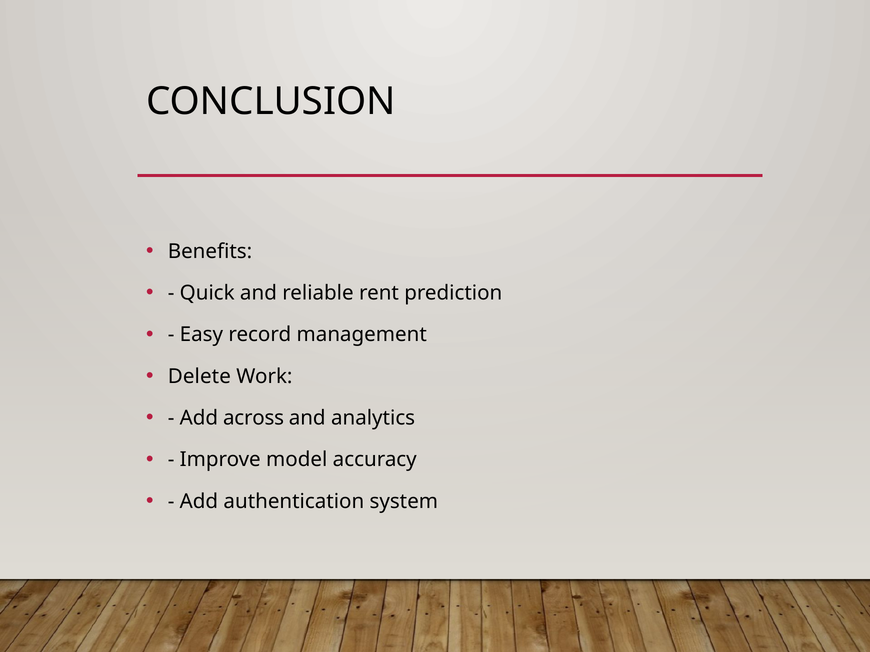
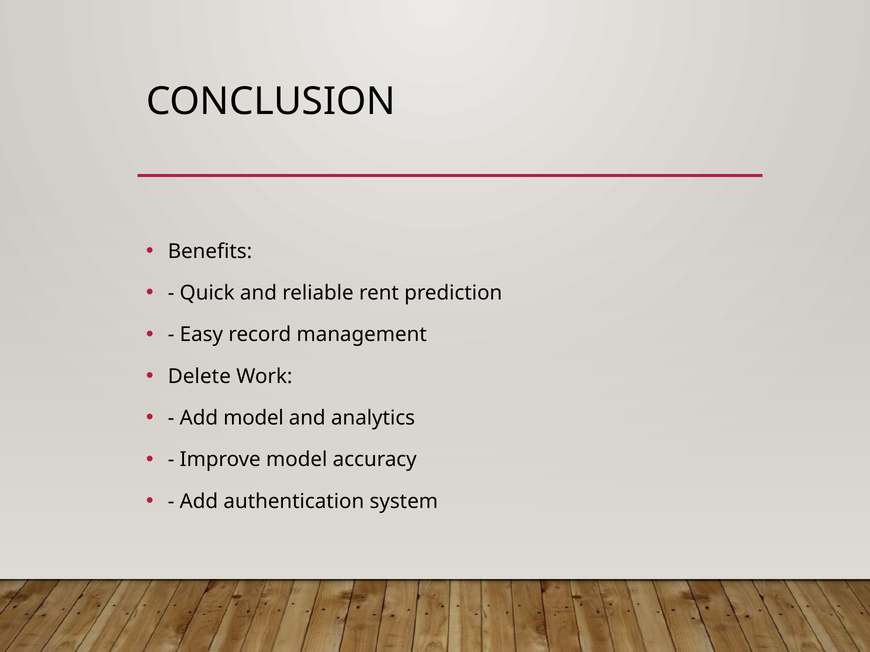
Add across: across -> model
